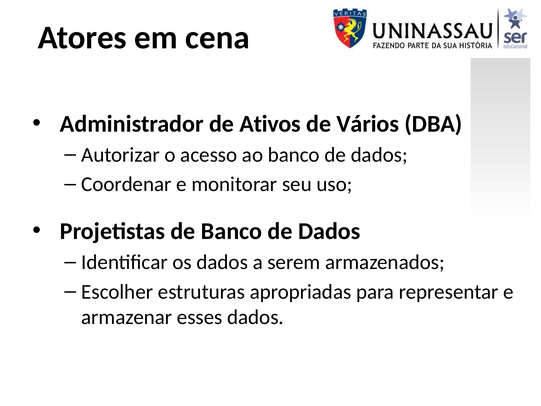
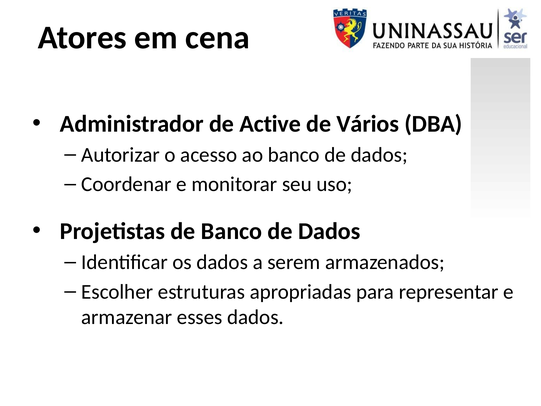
Ativos: Ativos -> Active
